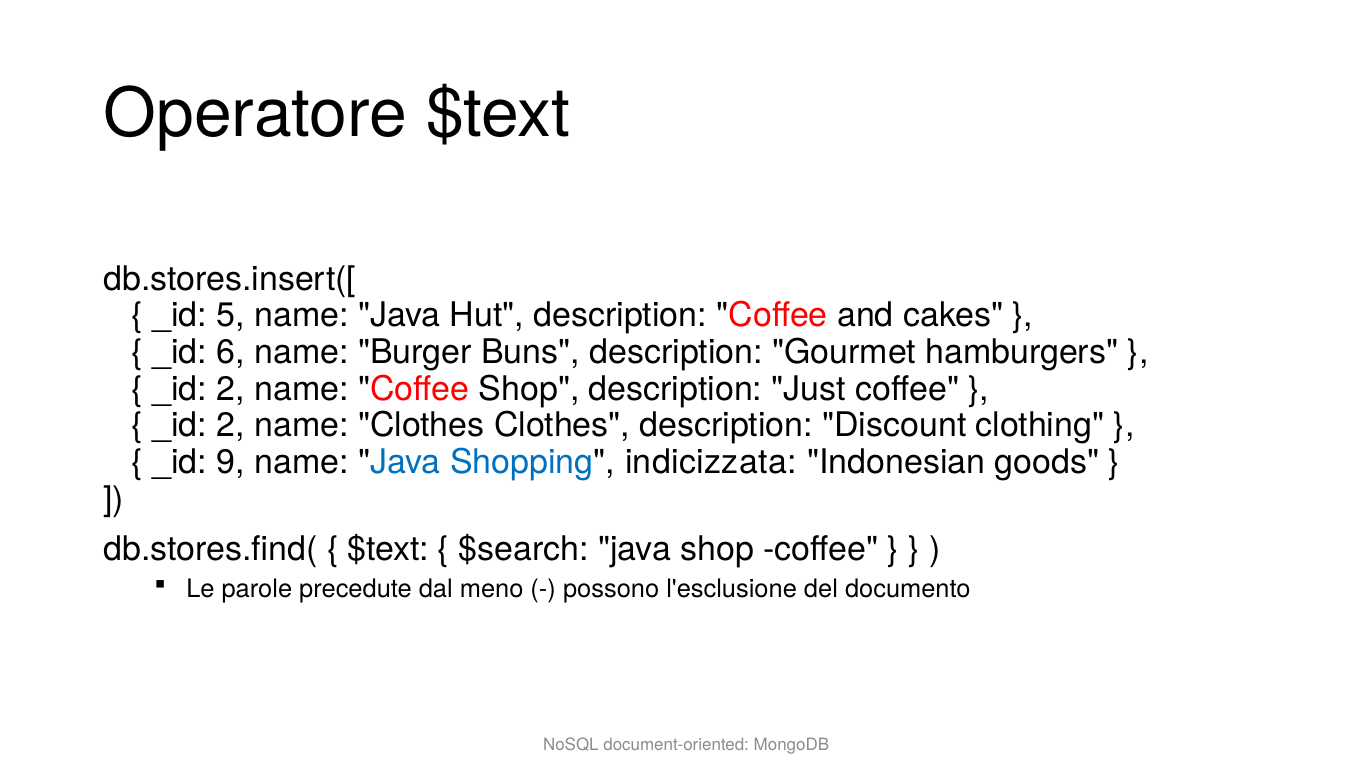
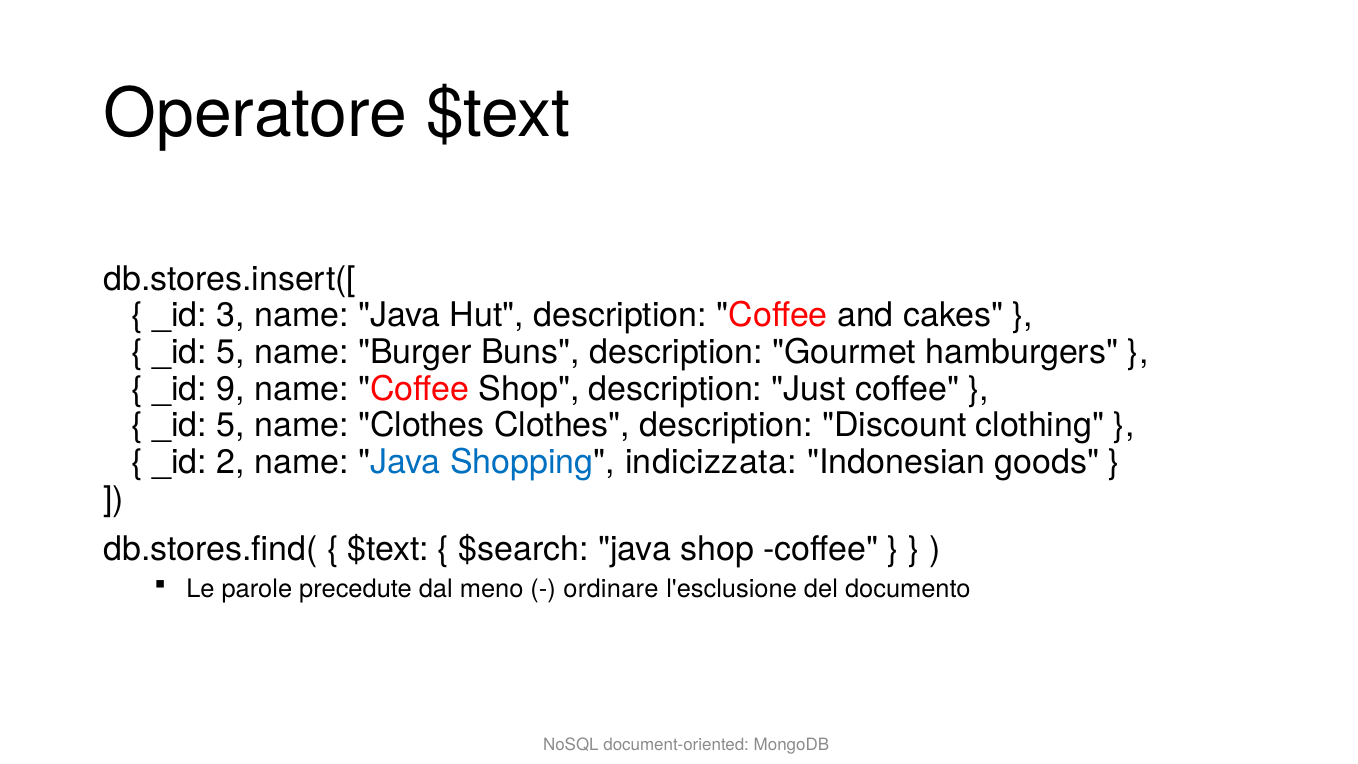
5: 5 -> 3
6 at (231, 352): 6 -> 5
2 at (231, 389): 2 -> 9
2 at (231, 425): 2 -> 5
9: 9 -> 2
possono: possono -> ordinare
